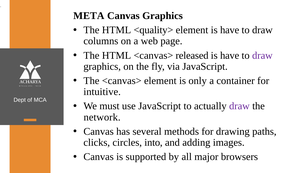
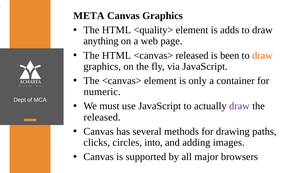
element is have: have -> adds
columns: columns -> anything
have at (230, 55): have -> been
draw at (262, 55) colour: purple -> orange
intuitive: intuitive -> numeric
network at (102, 117): network -> released
